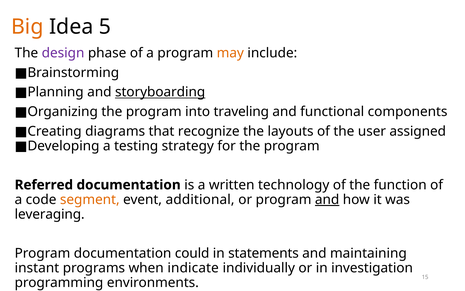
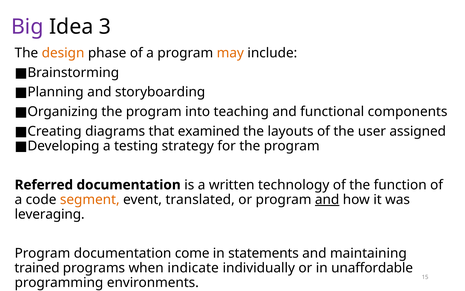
Big colour: orange -> purple
5: 5 -> 3
design colour: purple -> orange
storyboarding underline: present -> none
traveling: traveling -> teaching
recognize: recognize -> examined
additional: additional -> translated
could: could -> come
instant: instant -> trained
investigation: investigation -> unaffordable
